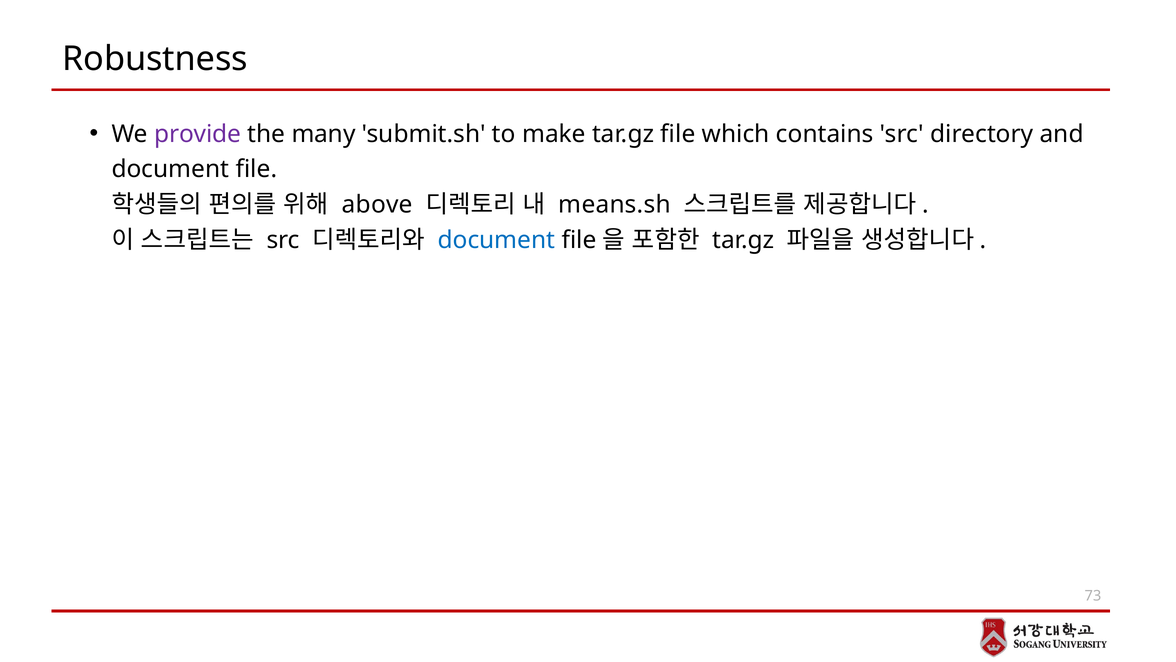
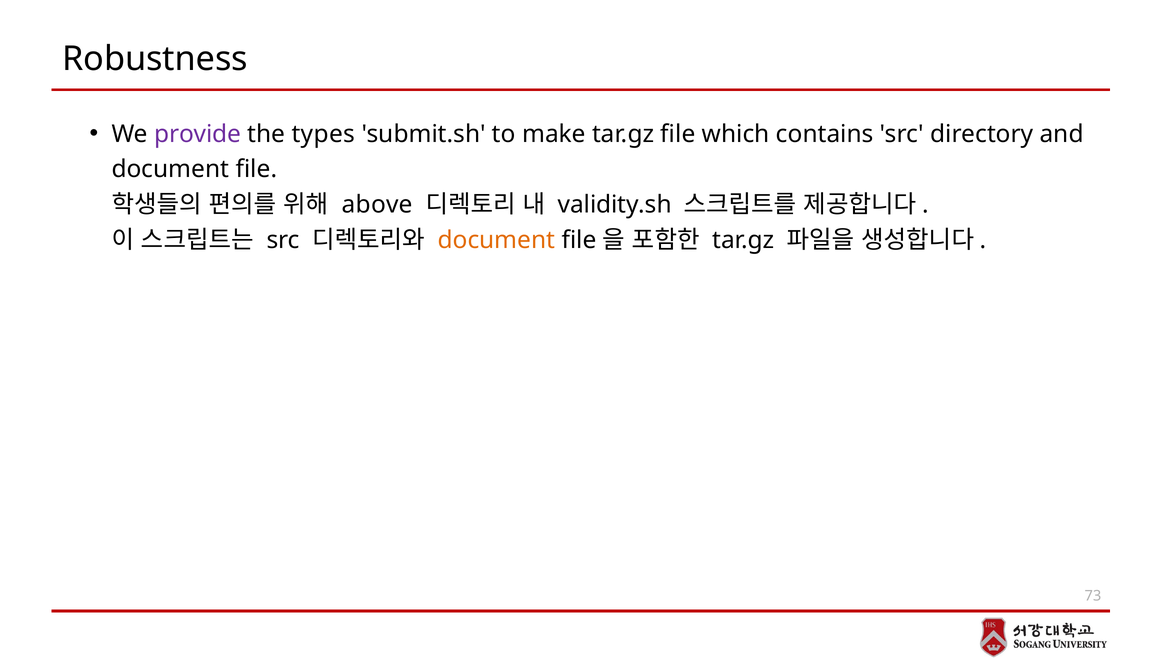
many: many -> types
means.sh: means.sh -> validity.sh
document at (496, 240) colour: blue -> orange
